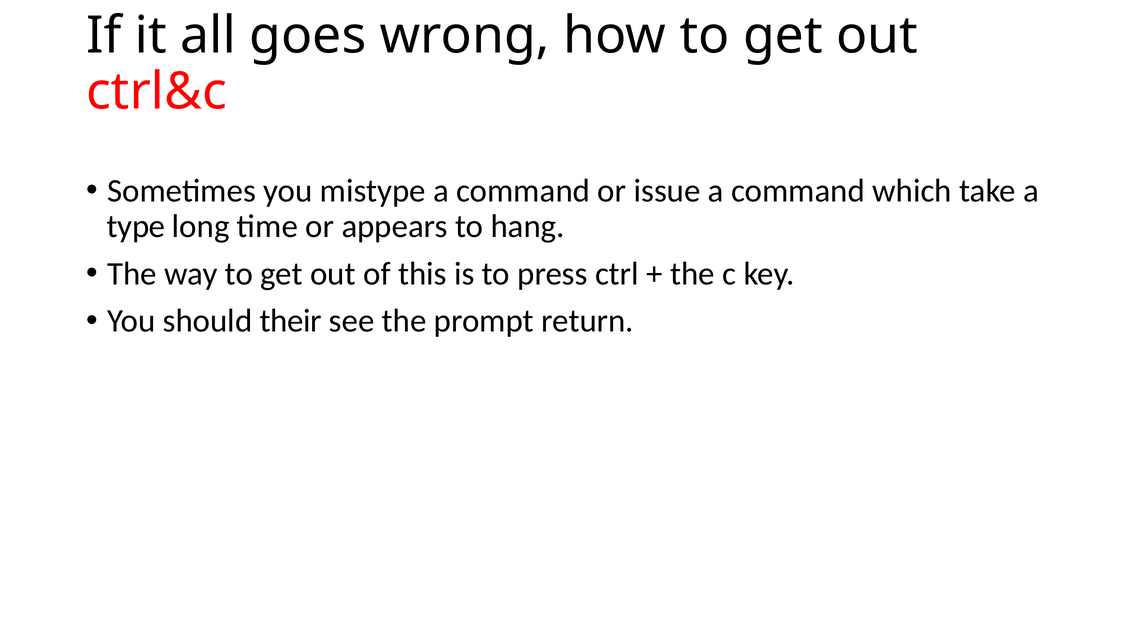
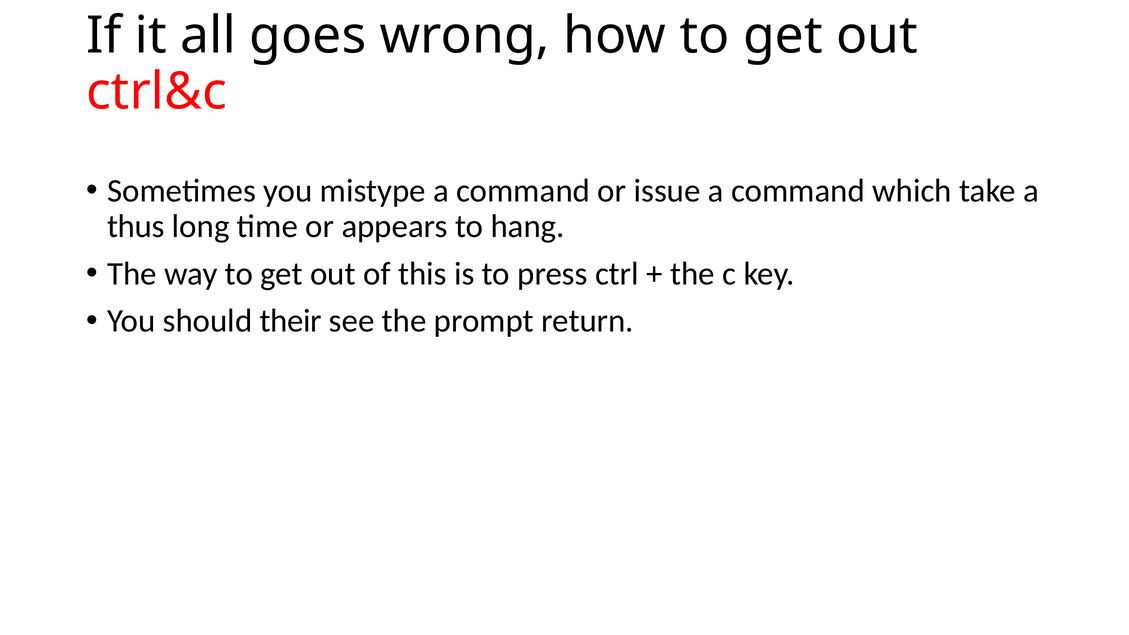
type: type -> thus
